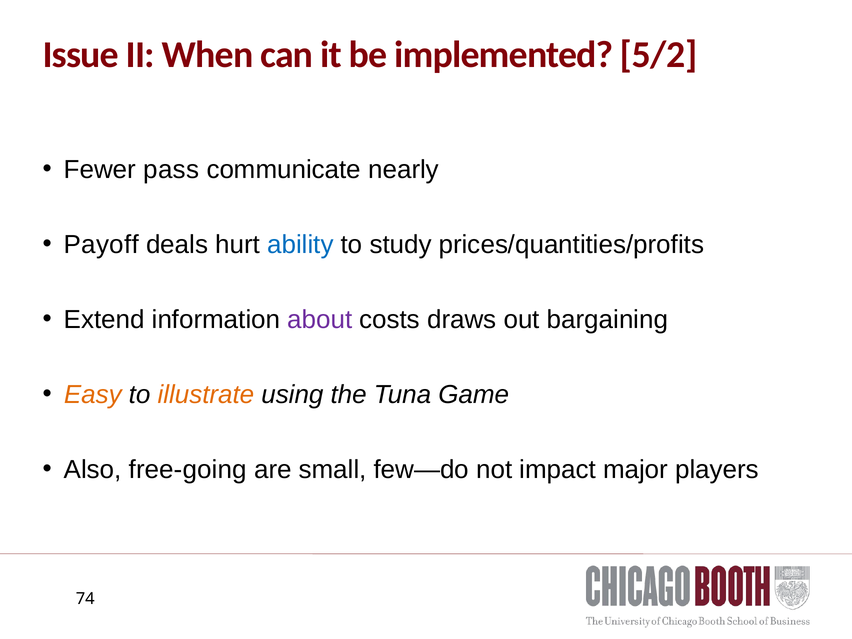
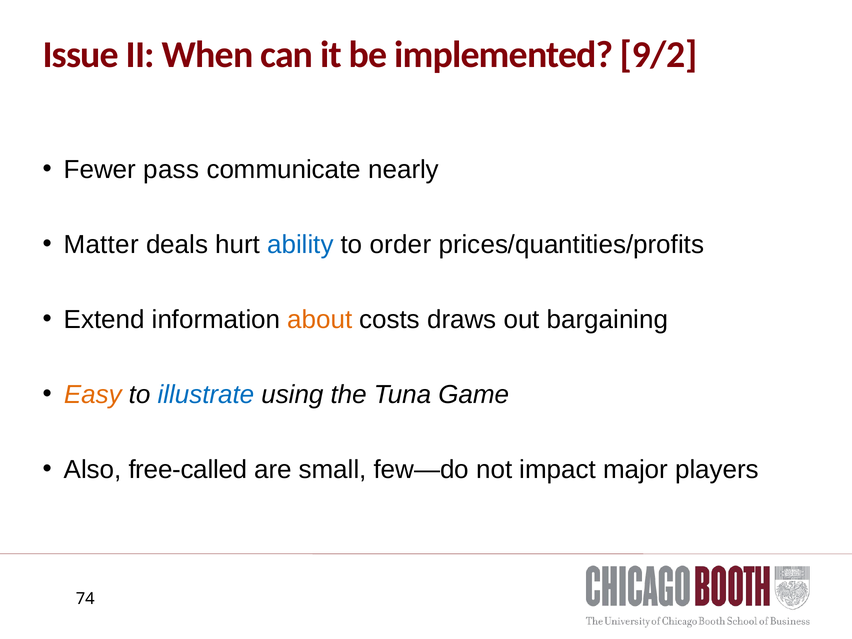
5/2: 5/2 -> 9/2
Payoff: Payoff -> Matter
study: study -> order
about colour: purple -> orange
illustrate colour: orange -> blue
free-going: free-going -> free-called
